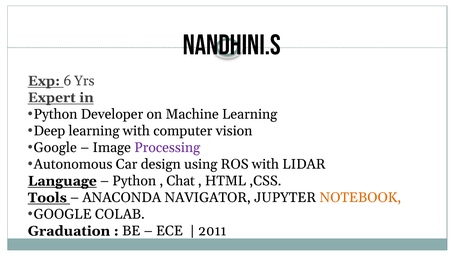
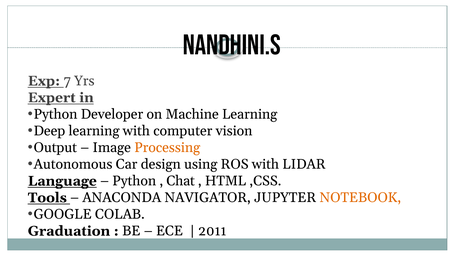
6: 6 -> 7
Google at (55, 148): Google -> Output
Processing colour: purple -> orange
